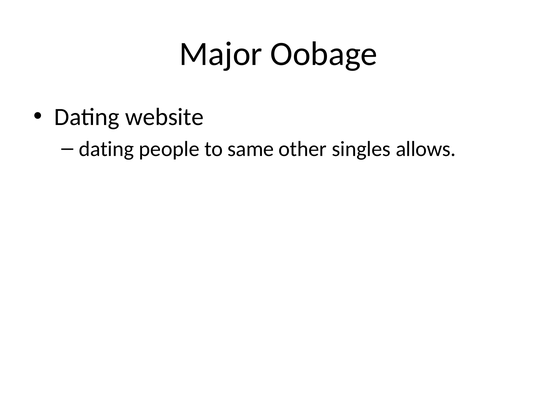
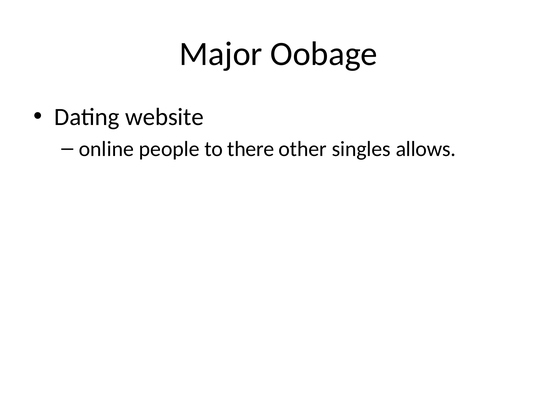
dating at (106, 149): dating -> online
same: same -> there
